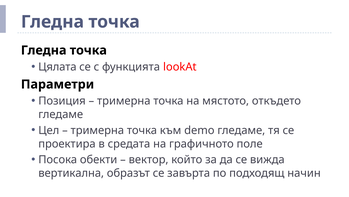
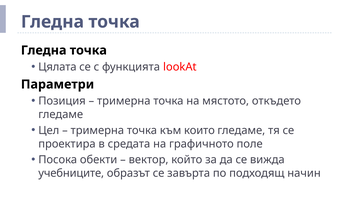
demo: demo -> които
вертикална: вертикална -> учебниците
